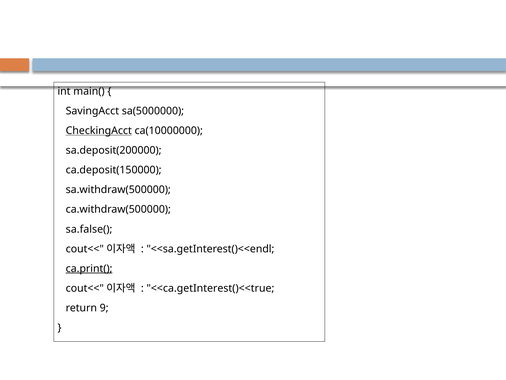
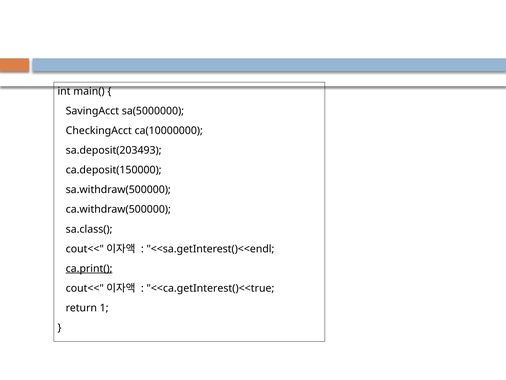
CheckingAcct underline: present -> none
sa.deposit(200000: sa.deposit(200000 -> sa.deposit(203493
sa.false(: sa.false( -> sa.class(
9: 9 -> 1
